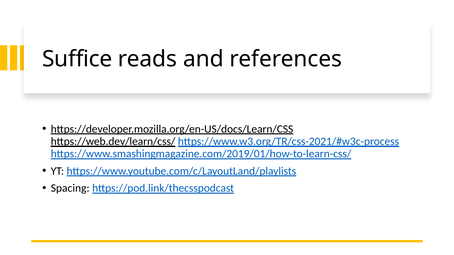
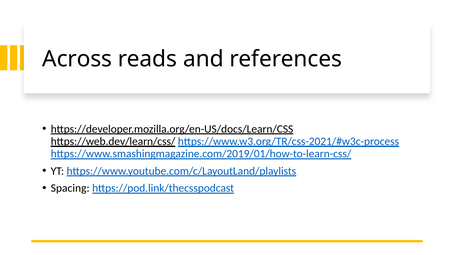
Suffice: Suffice -> Across
